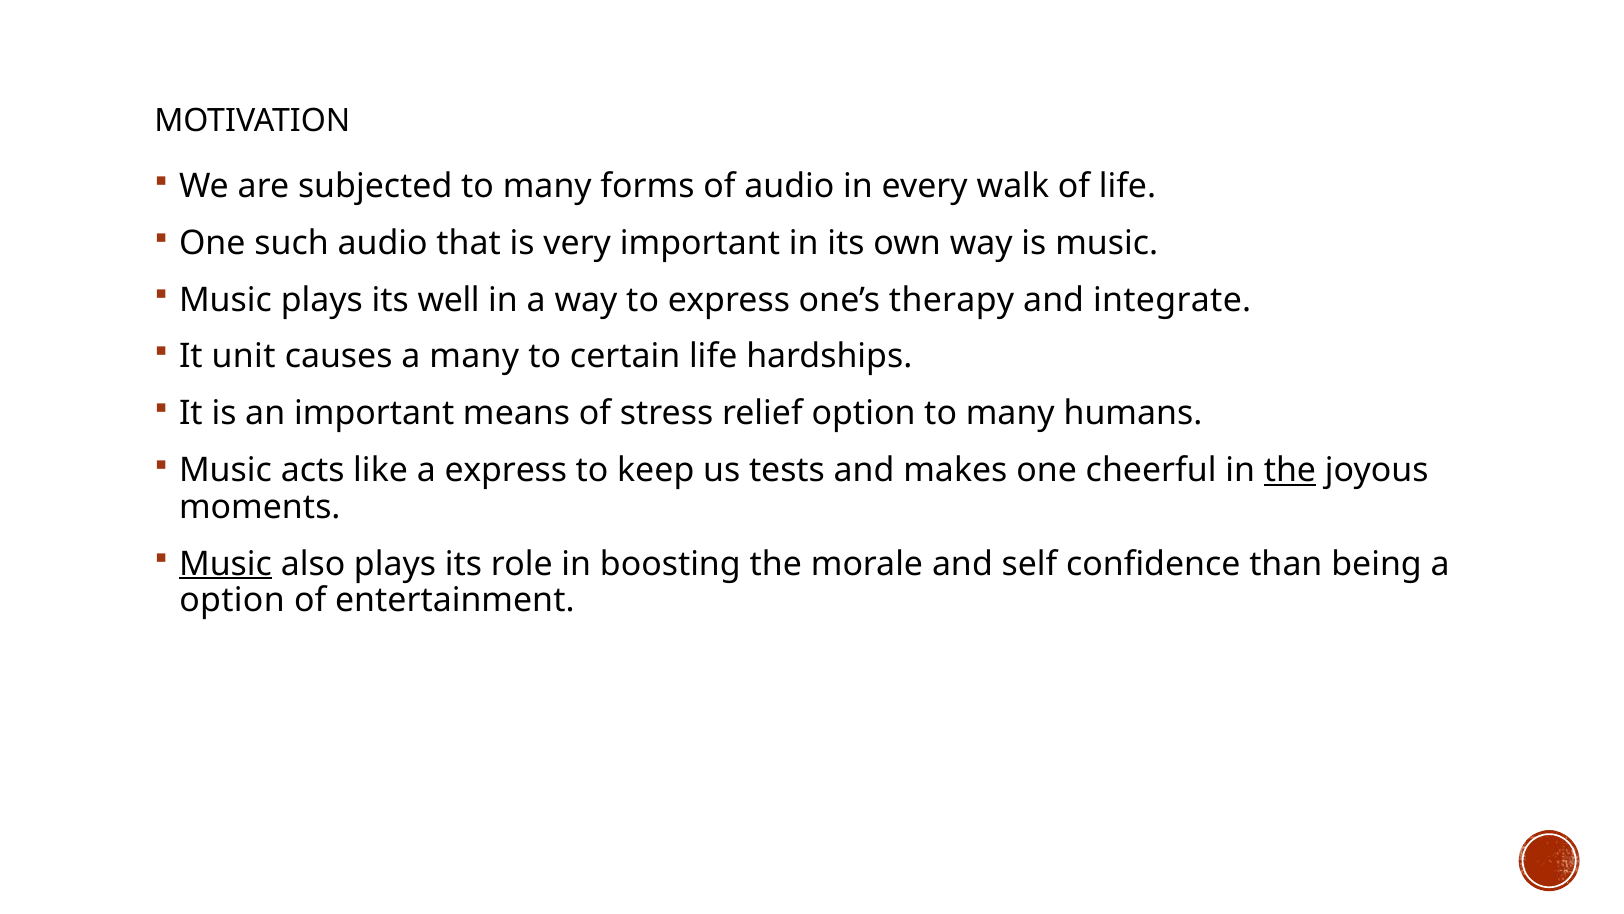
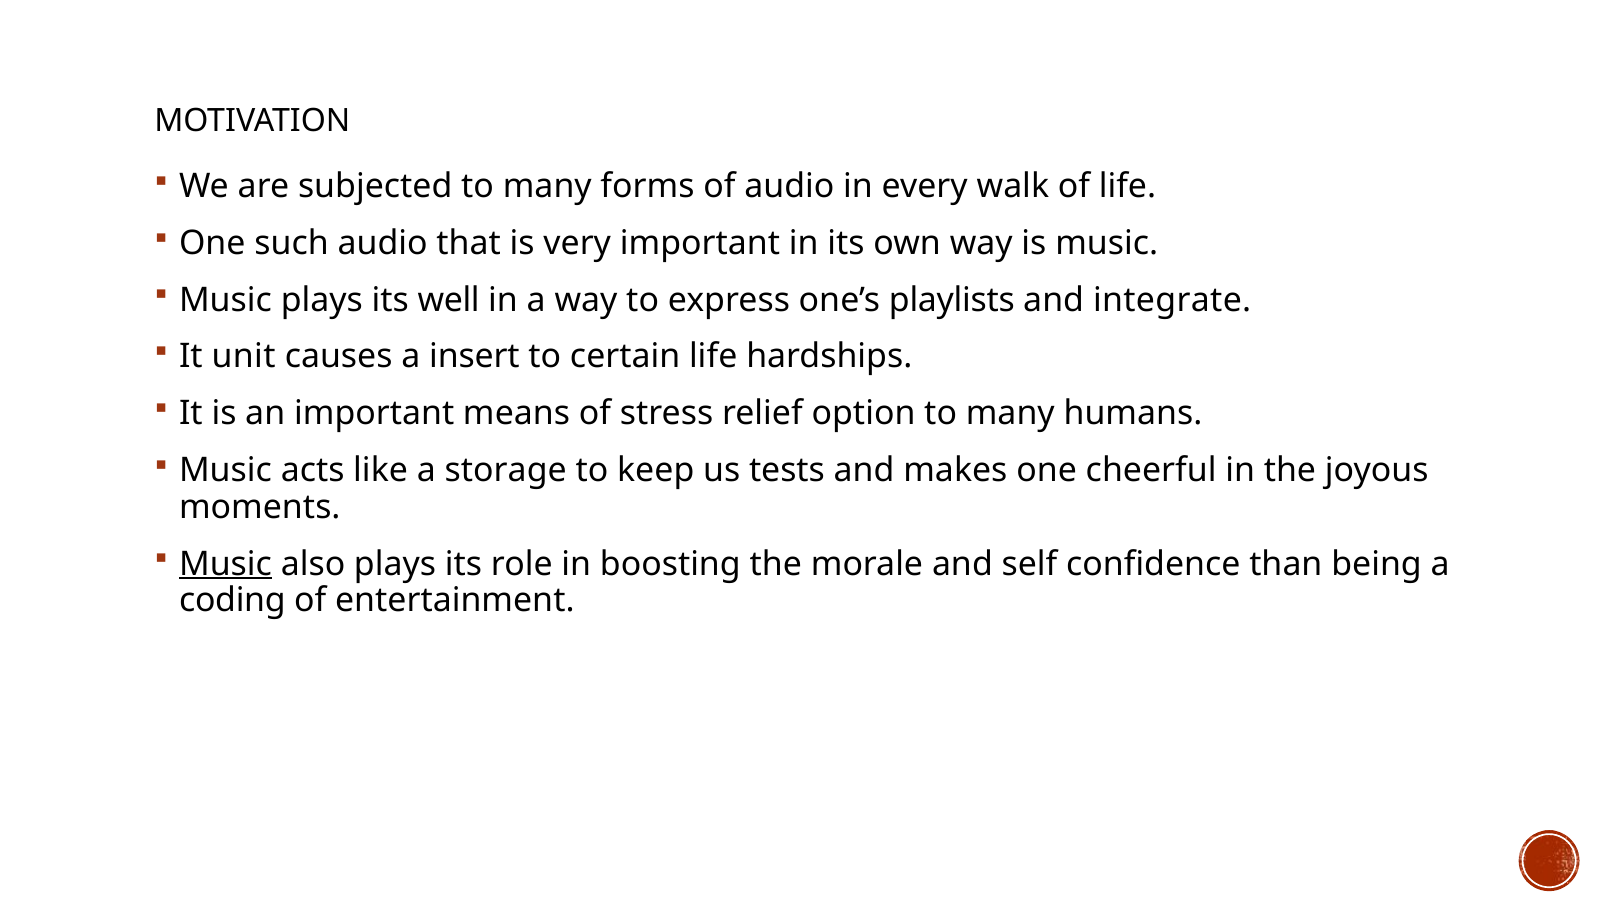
therapy: therapy -> playlists
a many: many -> insert
a express: express -> storage
the at (1290, 470) underline: present -> none
option at (232, 600): option -> coding
